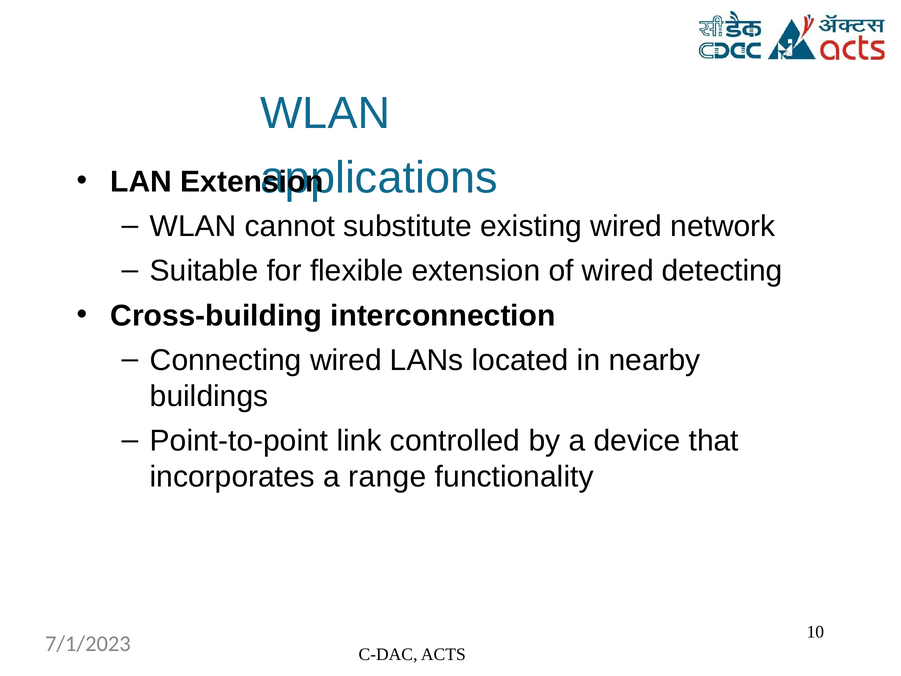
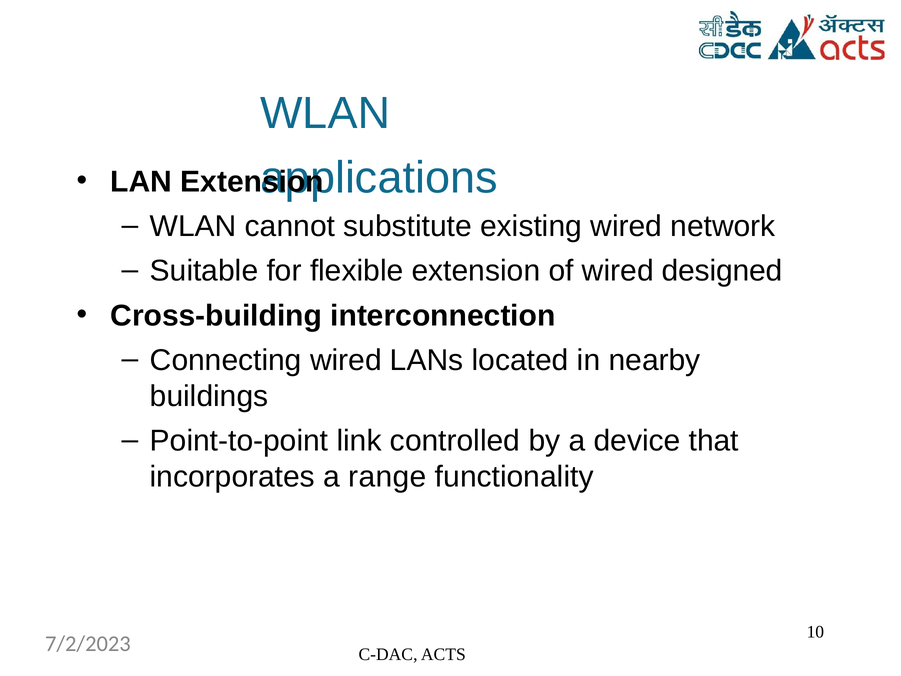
detecting: detecting -> designed
7/1/2023: 7/1/2023 -> 7/2/2023
